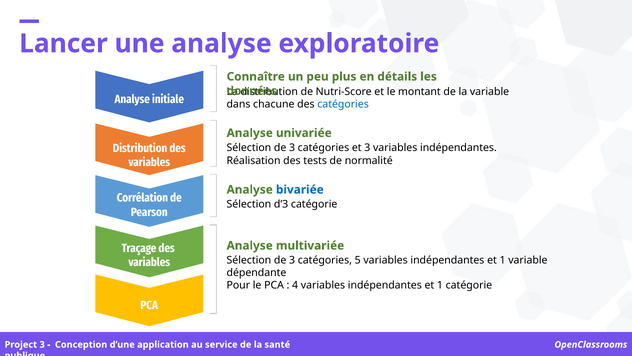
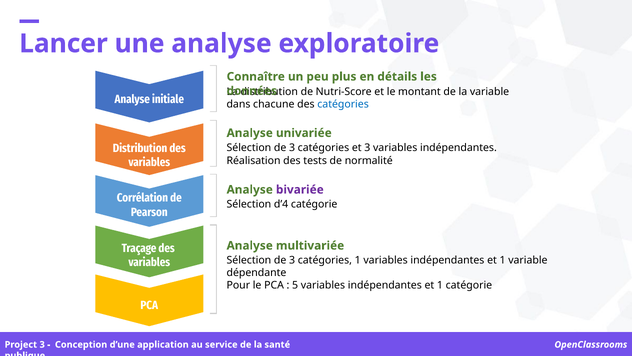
bivariée colour: blue -> purple
d’3: d’3 -> d’4
catégories 5: 5 -> 1
4: 4 -> 5
